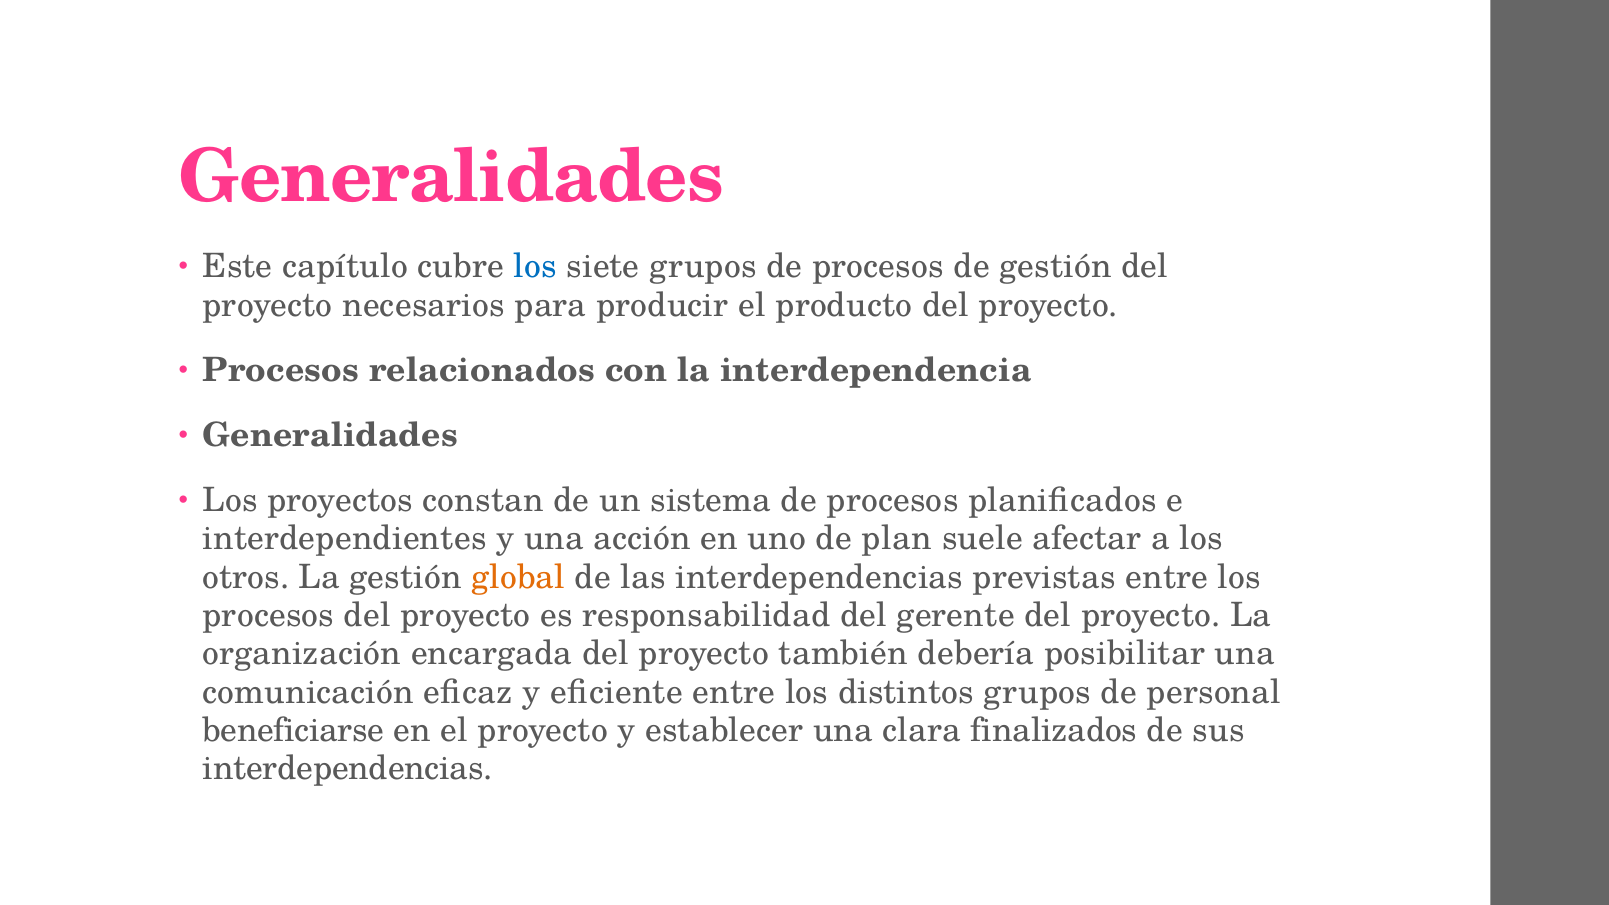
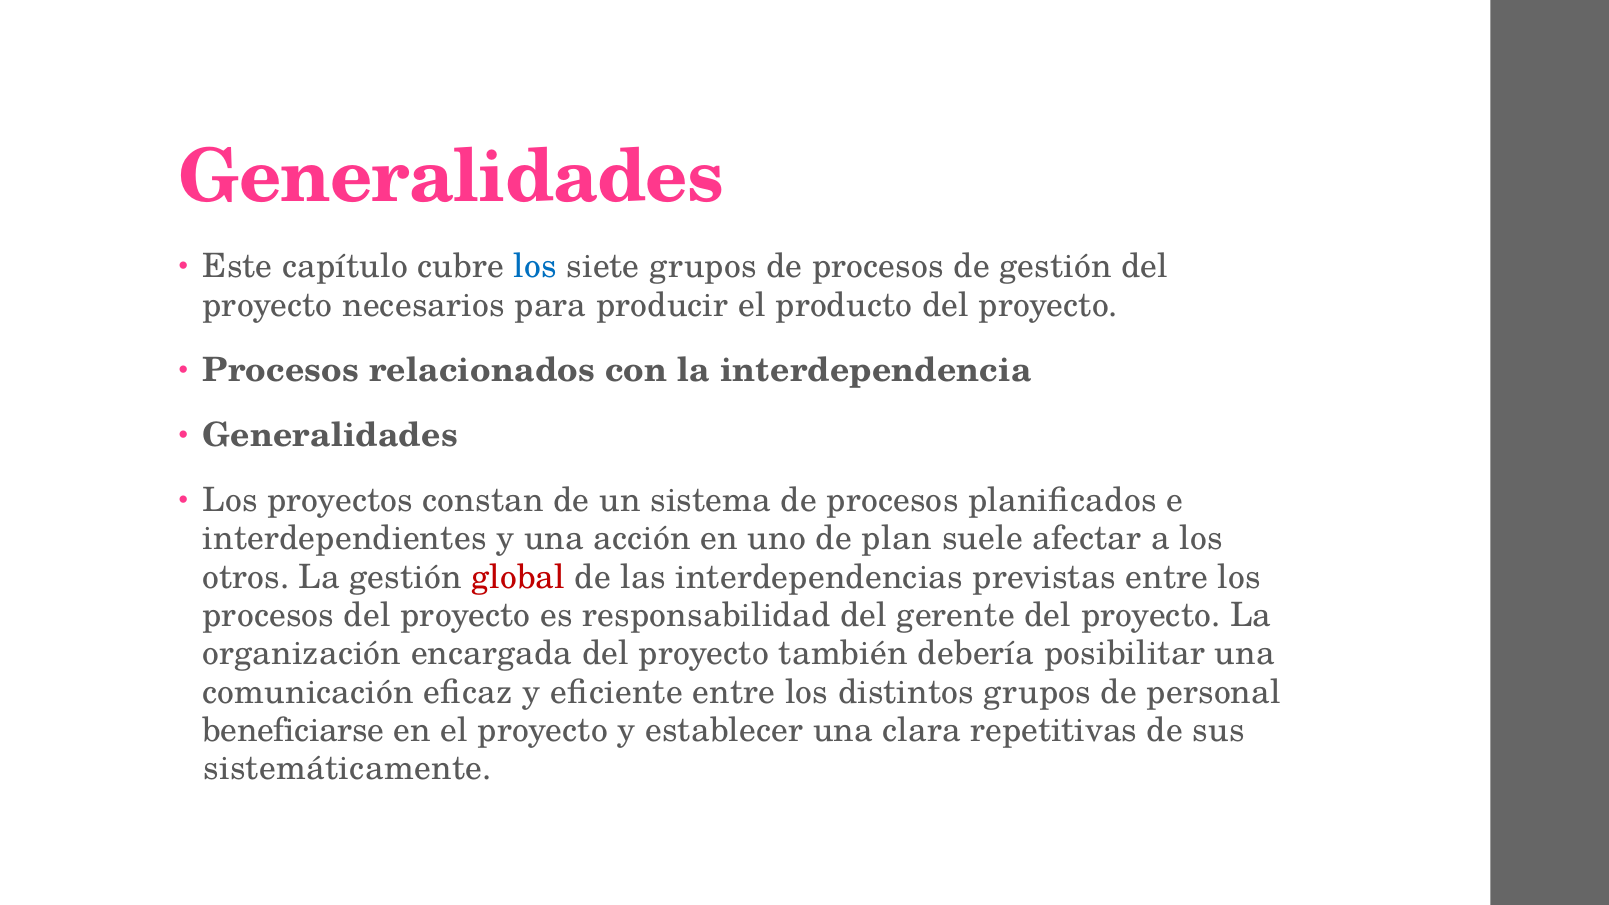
global colour: orange -> red
finalizados: finalizados -> repetitivas
interdependencias at (348, 769): interdependencias -> sistemáticamente
